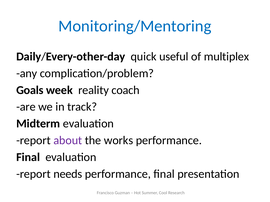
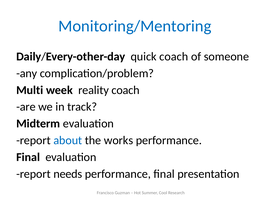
quick useful: useful -> coach
multiplex: multiplex -> someone
Goals: Goals -> Multi
about colour: purple -> blue
